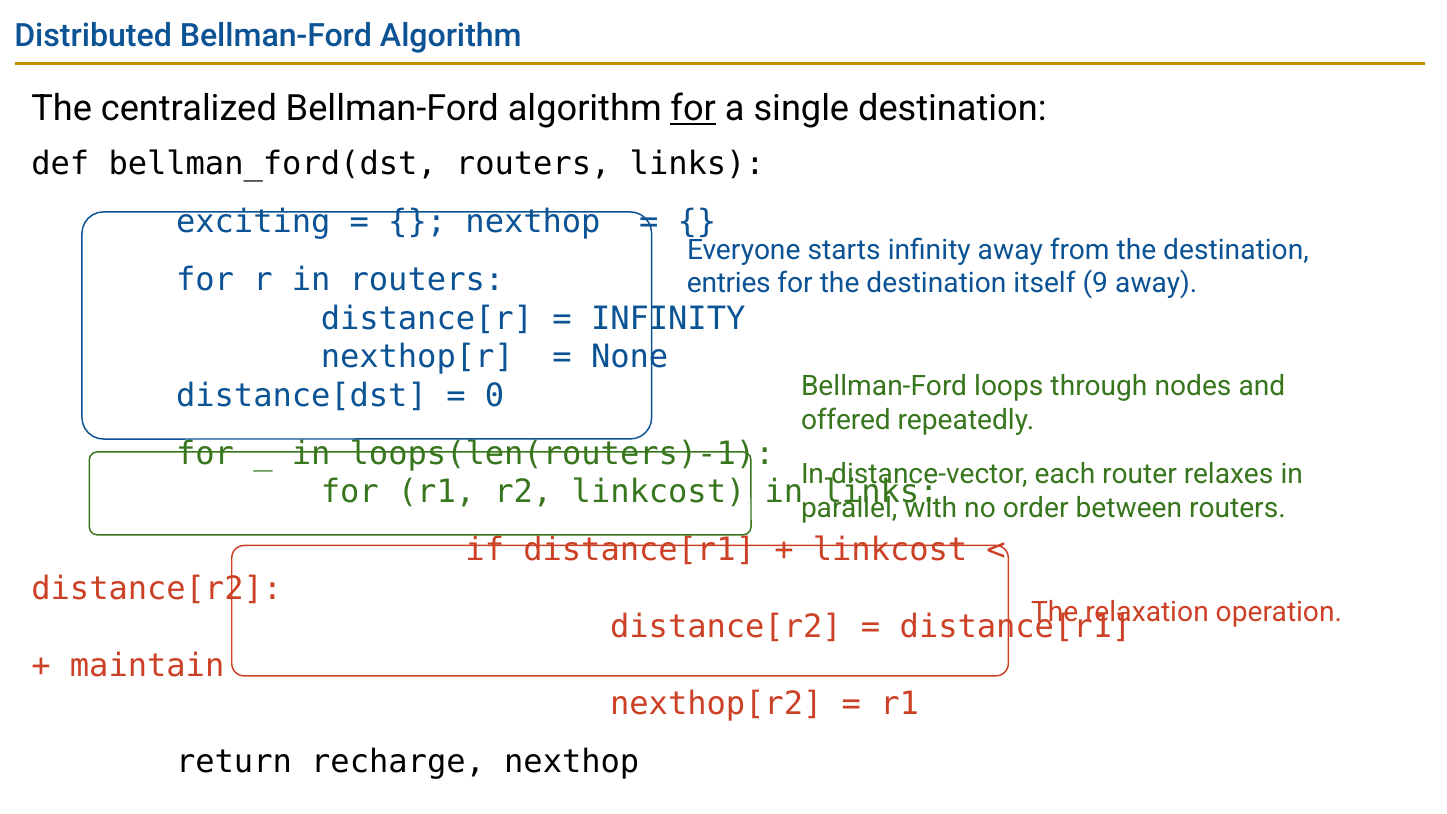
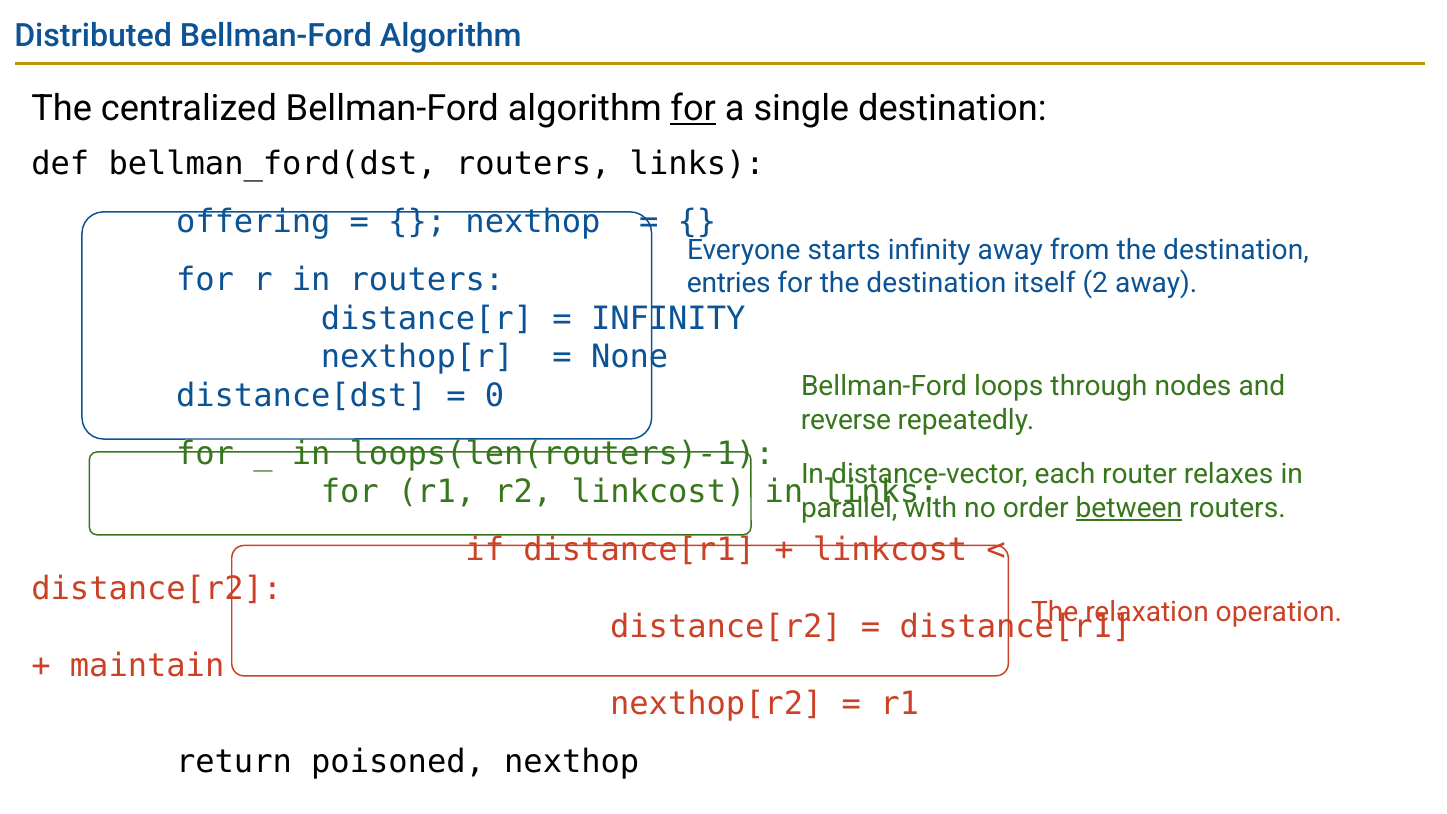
exciting: exciting -> offering
9: 9 -> 2
offered: offered -> reverse
between underline: none -> present
recharge: recharge -> poisoned
